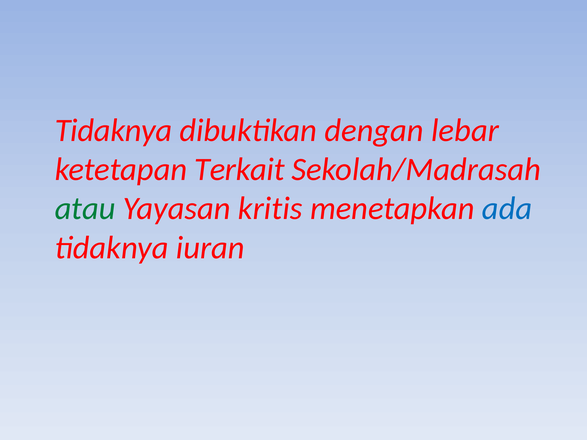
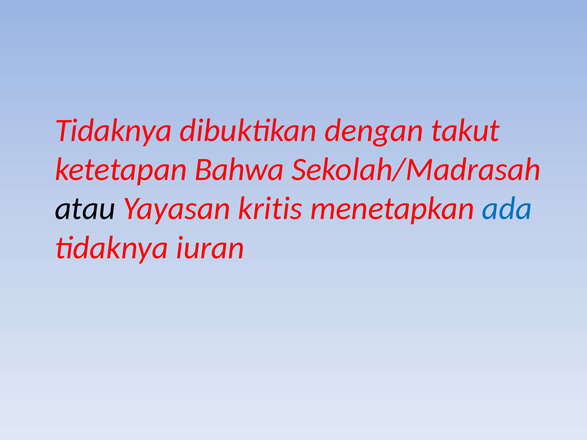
lebar: lebar -> takut
Terkait: Terkait -> Bahwa
atau colour: green -> black
